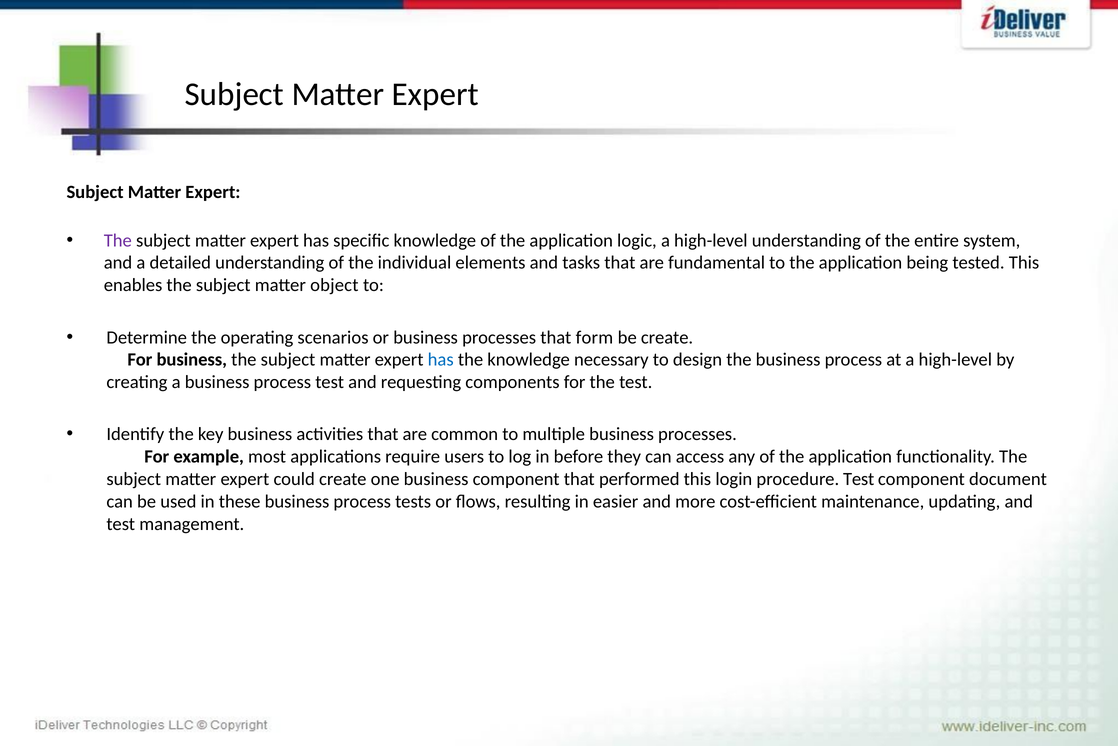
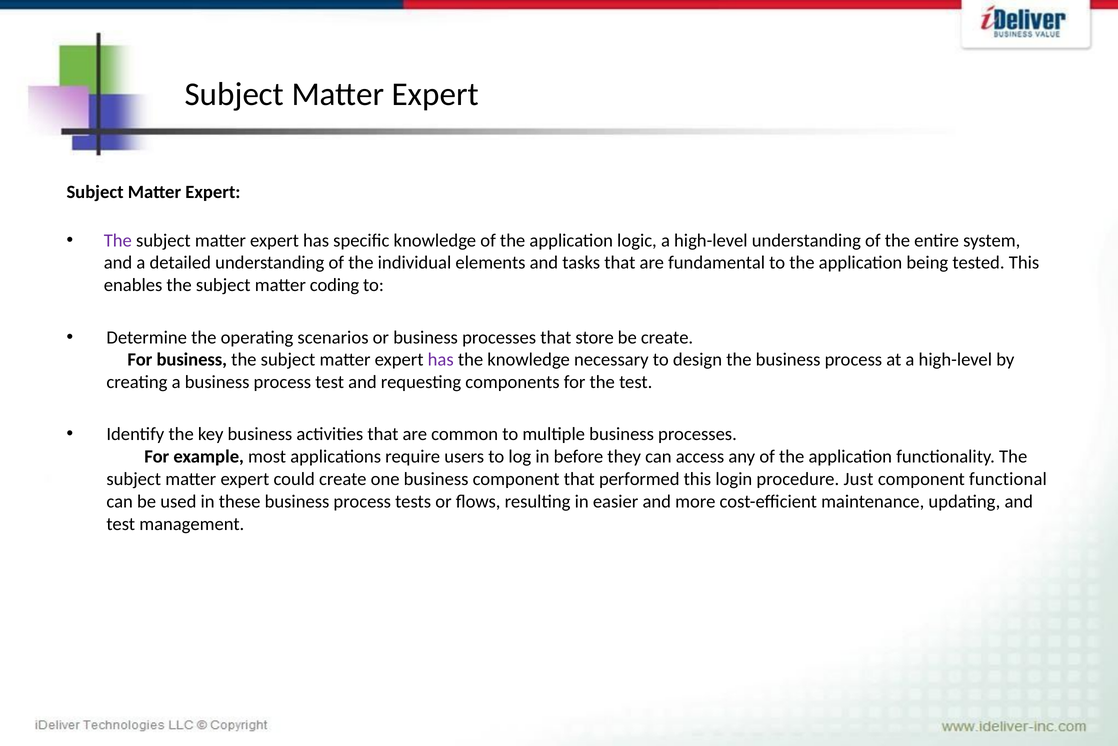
object: object -> coding
form: form -> store
has at (441, 359) colour: blue -> purple
procedure Test: Test -> Just
document: document -> functional
